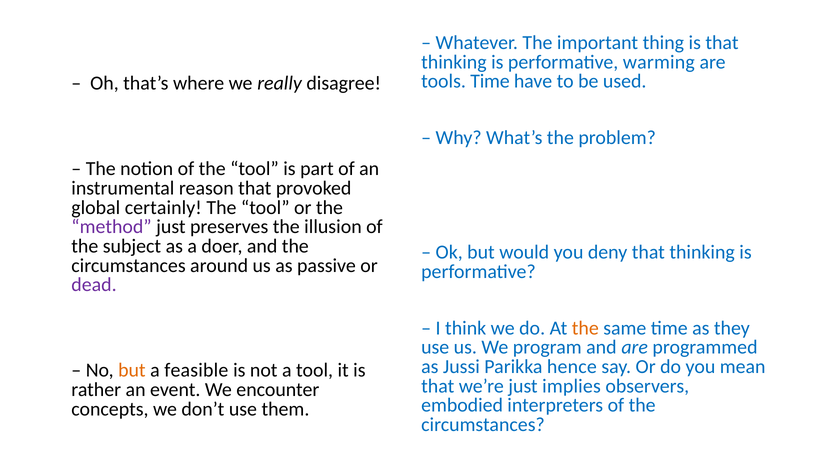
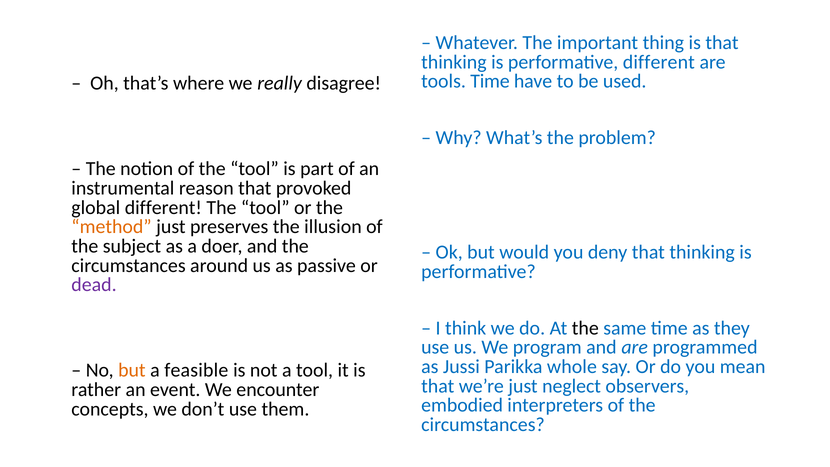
performative warming: warming -> different
global certainly: certainly -> different
method colour: purple -> orange
the at (585, 328) colour: orange -> black
hence: hence -> whole
implies: implies -> neglect
